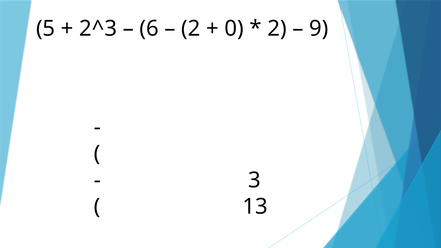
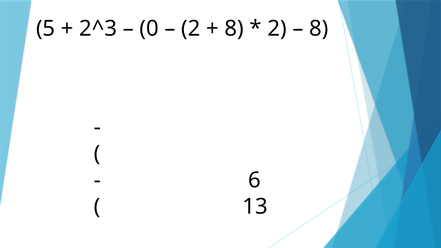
6: 6 -> 0
0 at (234, 29): 0 -> 8
9 at (319, 29): 9 -> 8
3: 3 -> 6
